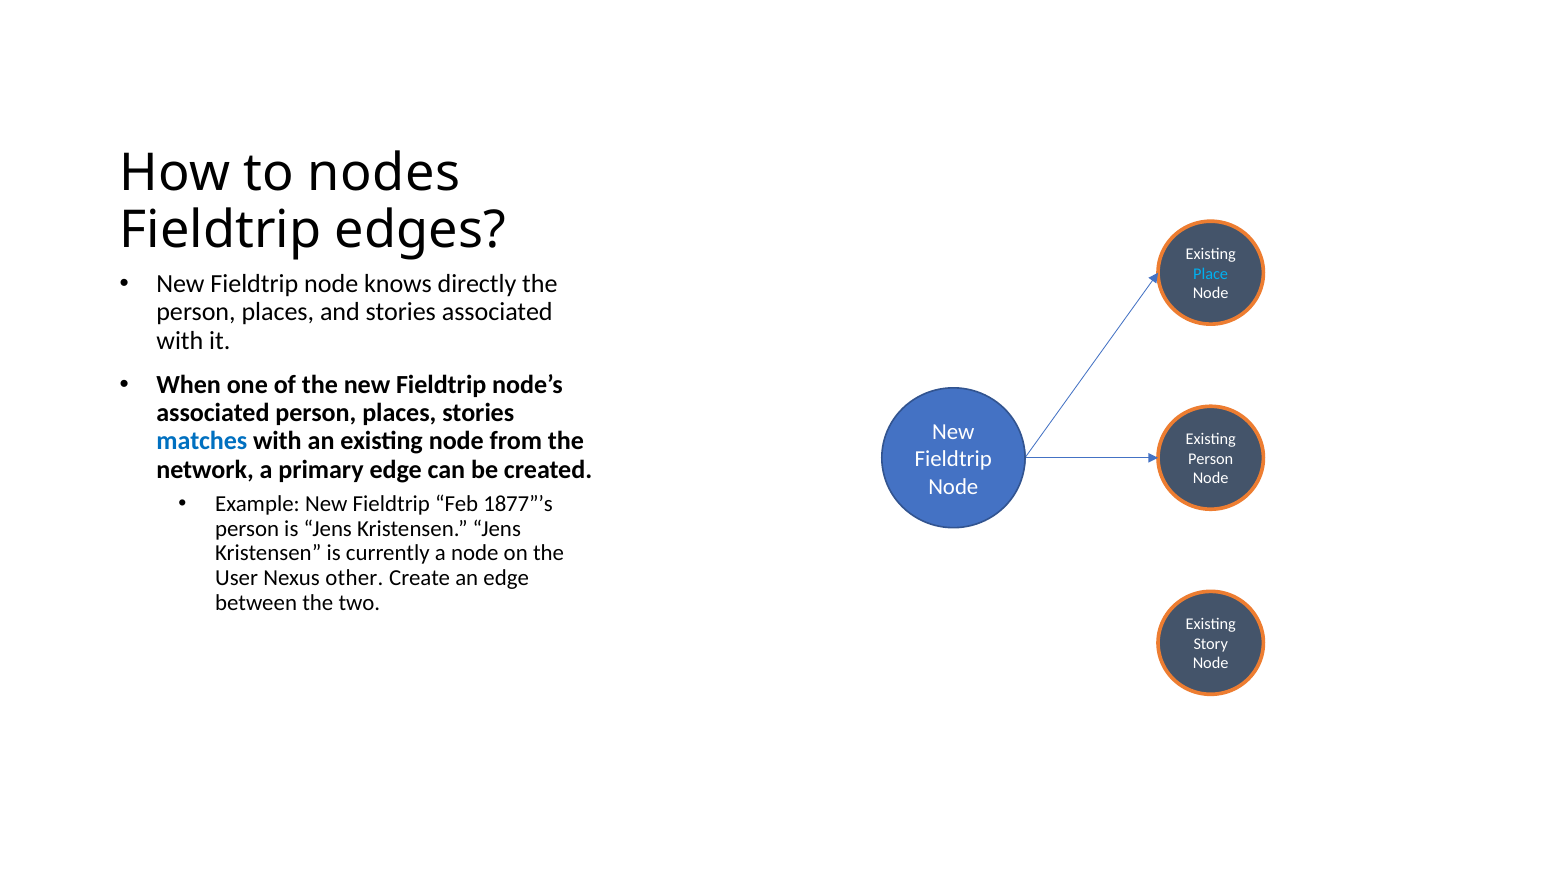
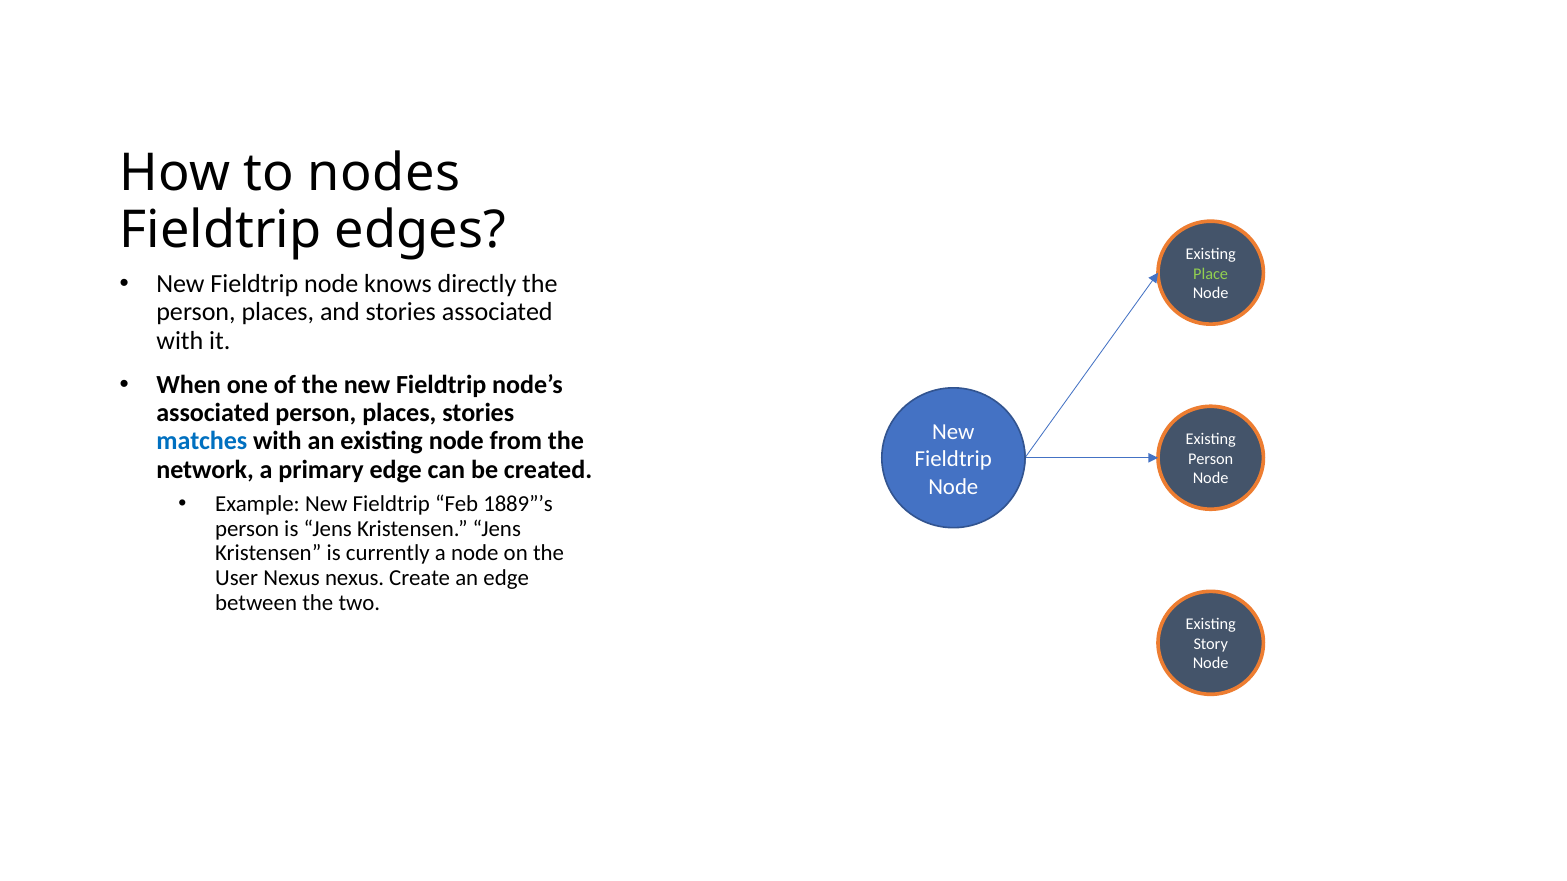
Place colour: light blue -> light green
1877”’s: 1877”’s -> 1889”’s
Nexus other: other -> nexus
